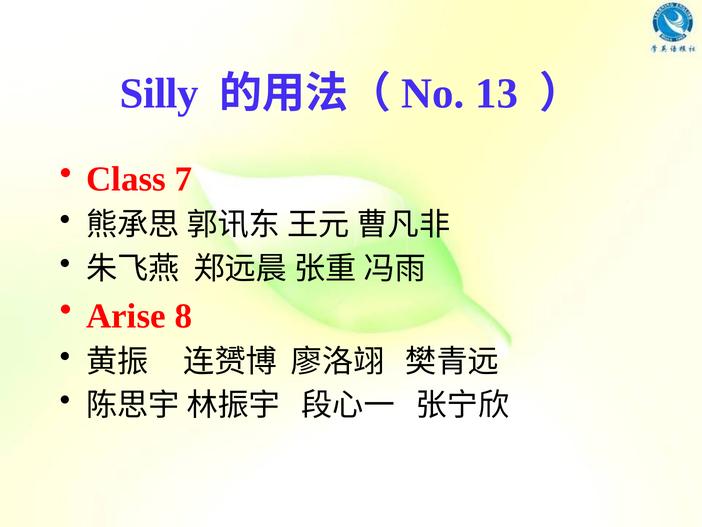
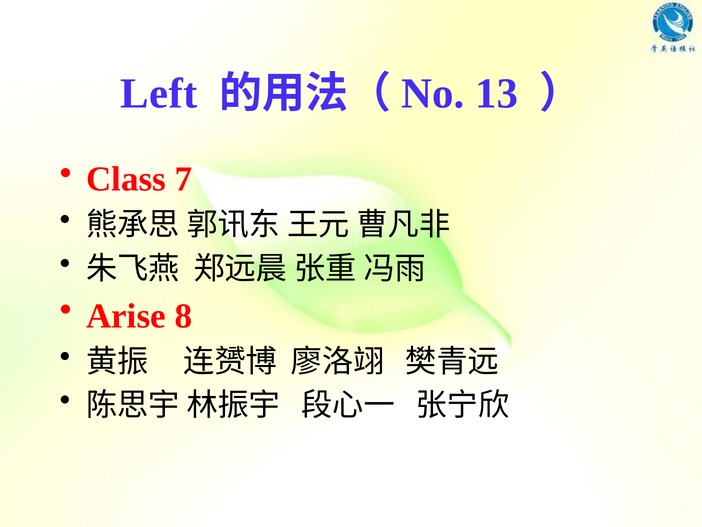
Silly: Silly -> Left
